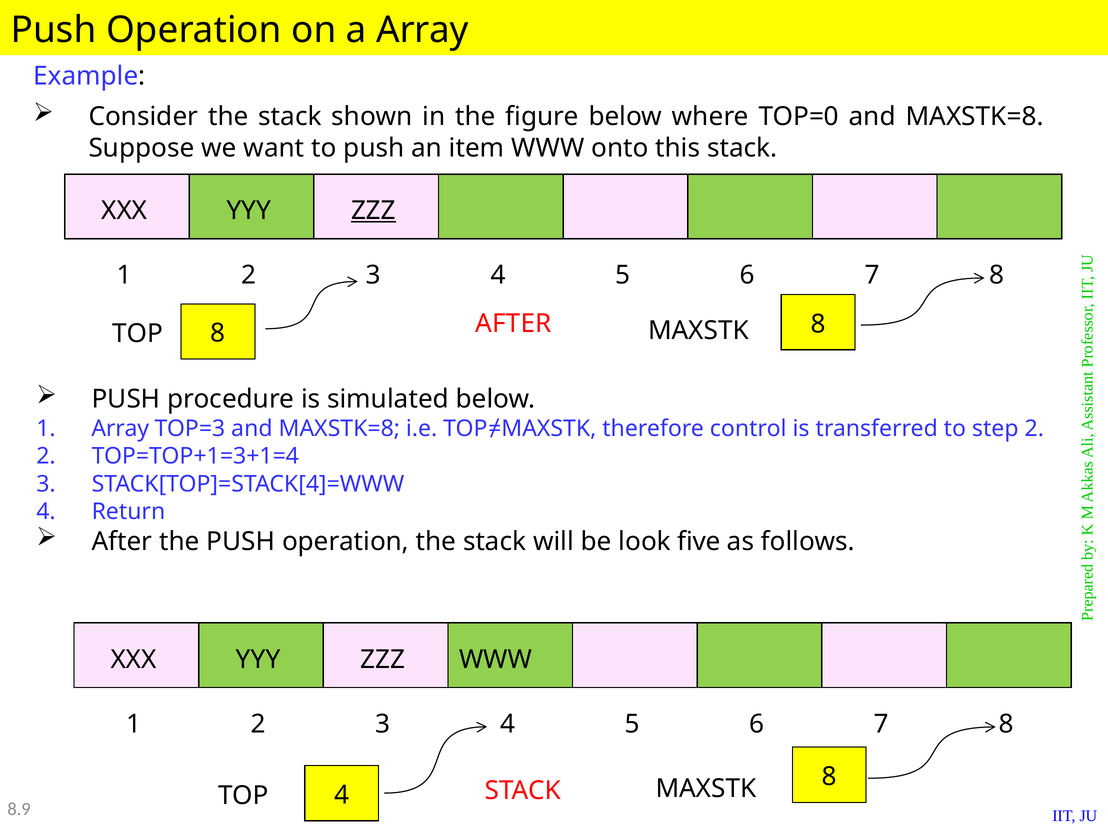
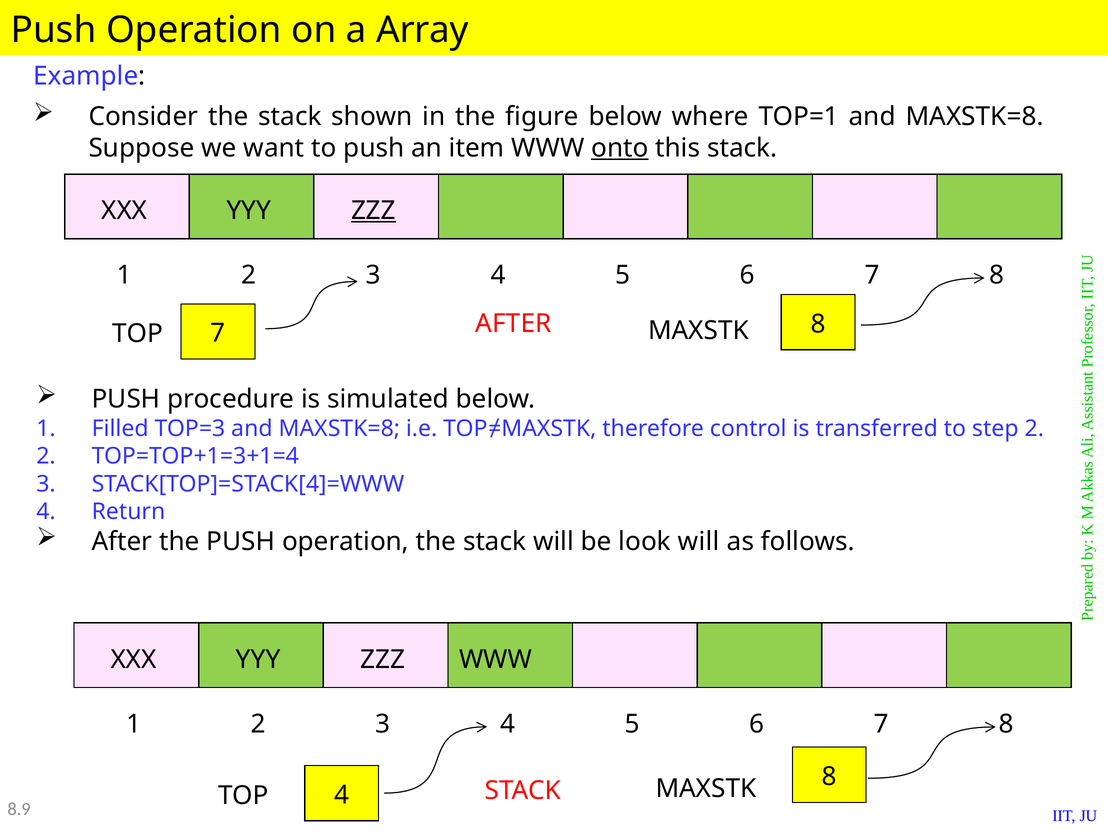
TOP=0: TOP=0 -> TOP=1
onto underline: none -> present
TOP 8: 8 -> 7
1 Array: Array -> Filled
look five: five -> will
